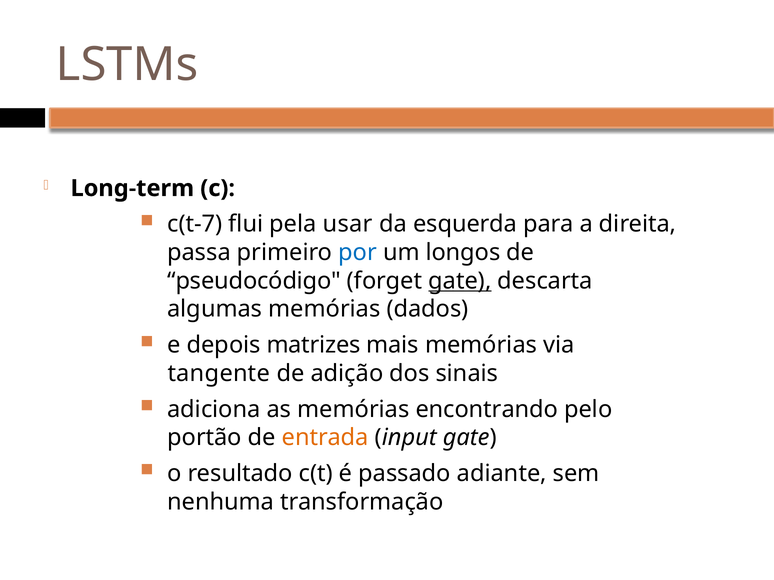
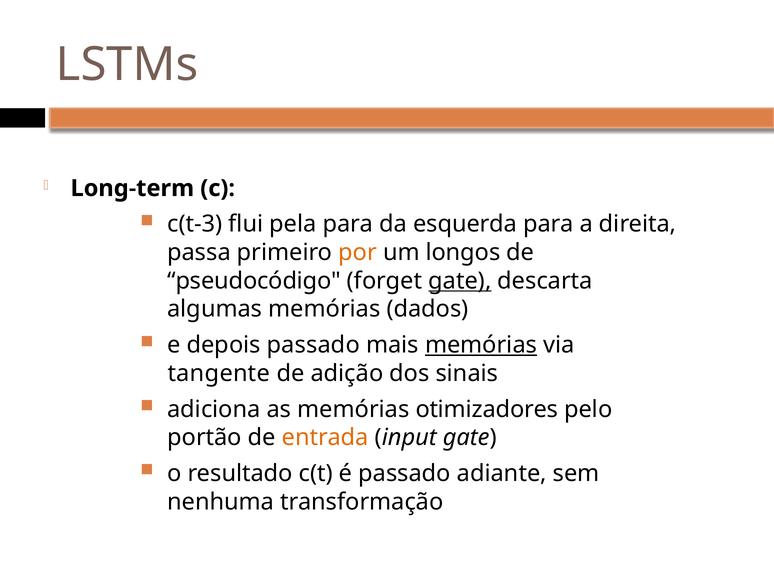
c(t-7: c(t-7 -> c(t-3
pela usar: usar -> para
por colour: blue -> orange
depois matrizes: matrizes -> passado
memórias at (481, 345) underline: none -> present
encontrando: encontrando -> otimizadores
